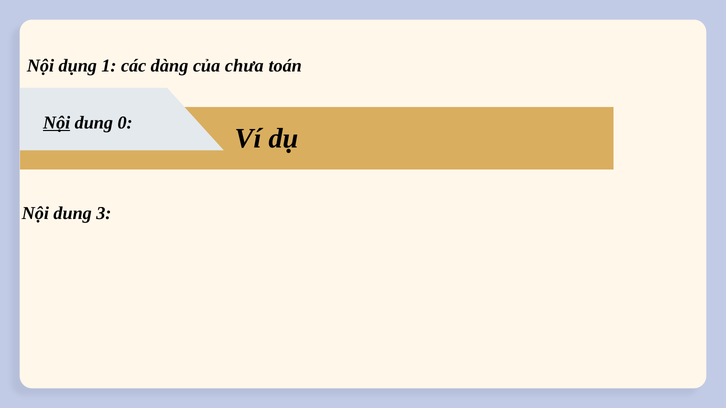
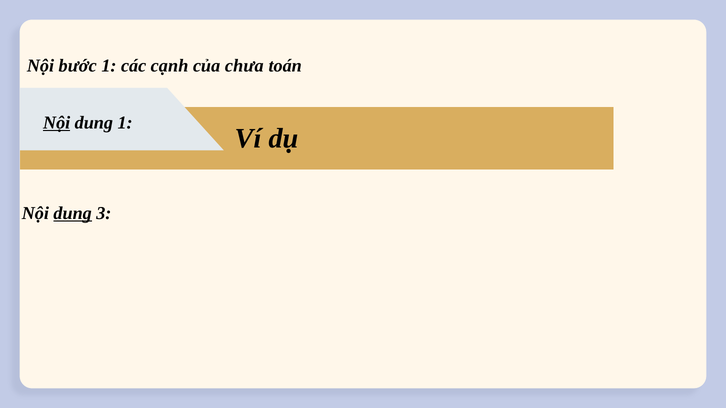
dụng: dụng -> bước
dàng: dàng -> cạnh
dung 0: 0 -> 1
dung at (73, 213) underline: none -> present
